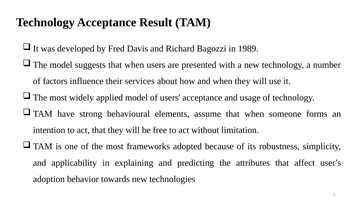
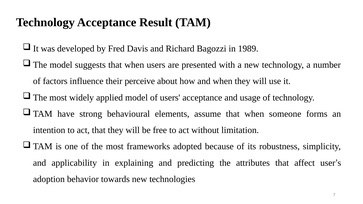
services: services -> perceive
